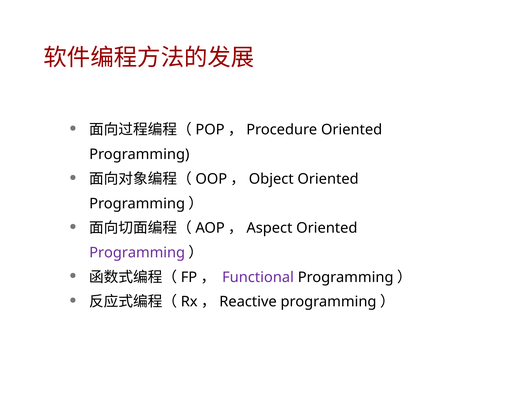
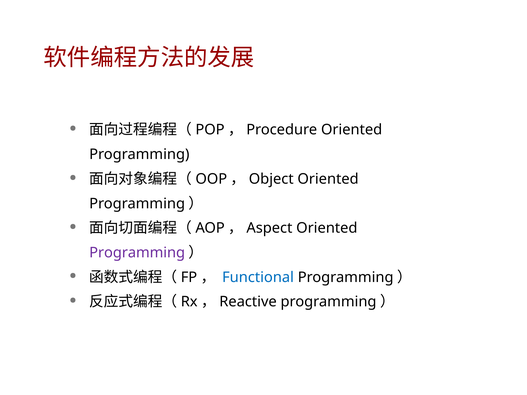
Functional colour: purple -> blue
